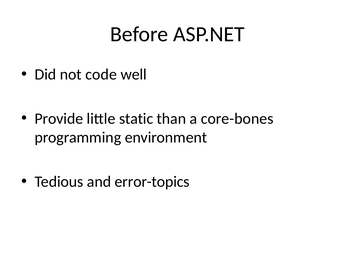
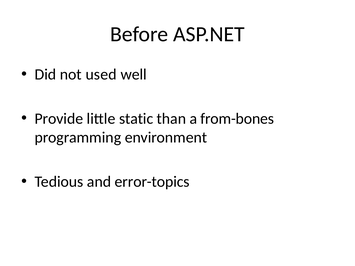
code: code -> used
core-bones: core-bones -> from-bones
